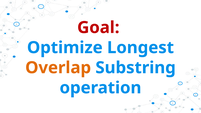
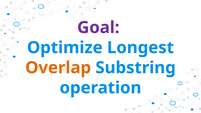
Goal colour: red -> purple
